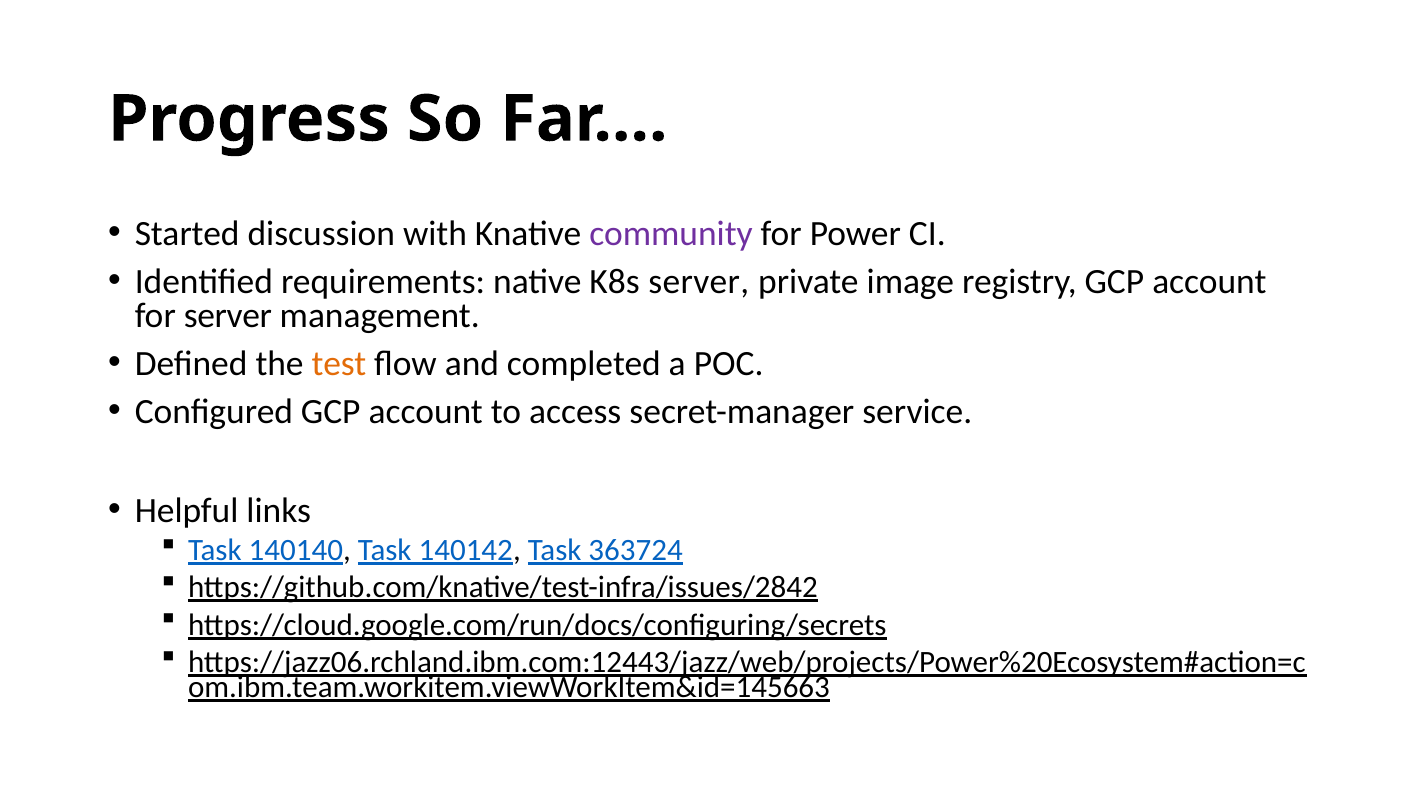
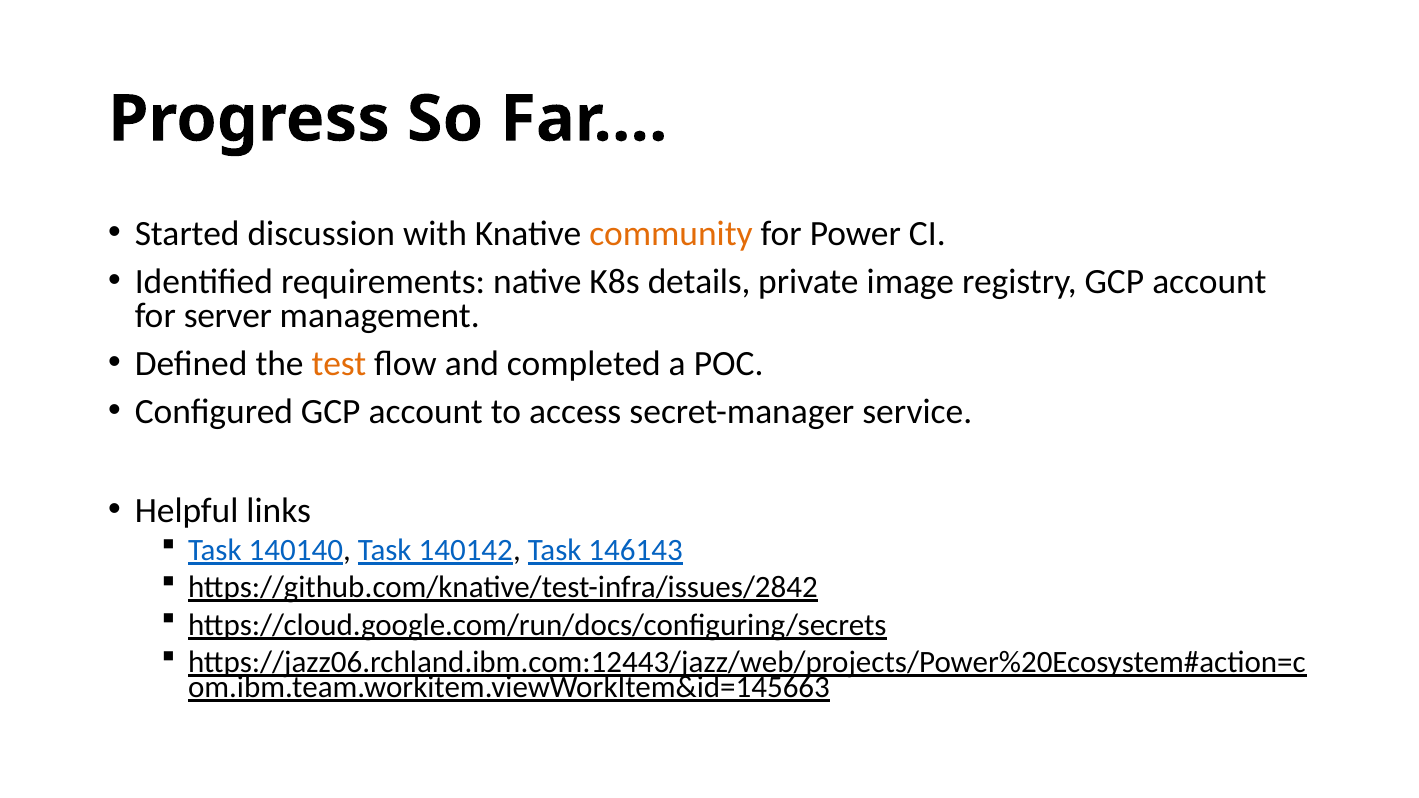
community colour: purple -> orange
K8s server: server -> details
363724: 363724 -> 146143
